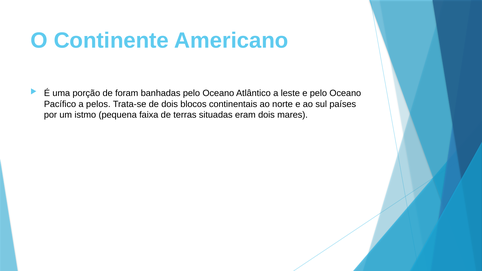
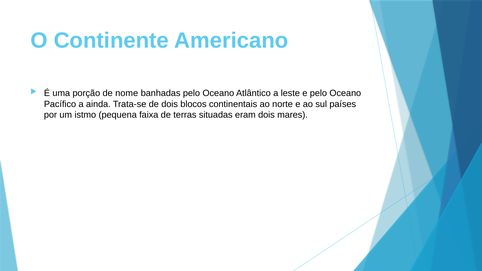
foram: foram -> nome
pelos: pelos -> ainda
